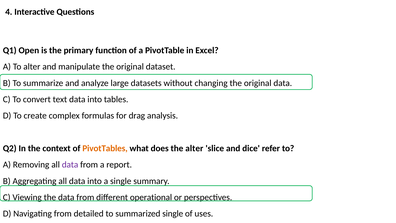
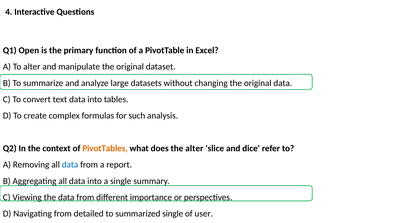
drag: drag -> such
data at (70, 165) colour: purple -> blue
operational: operational -> importance
uses: uses -> user
